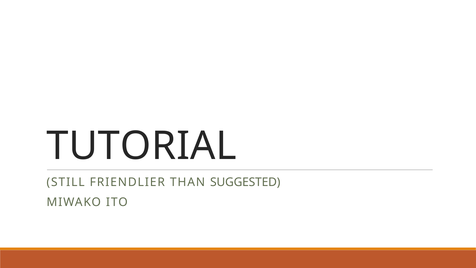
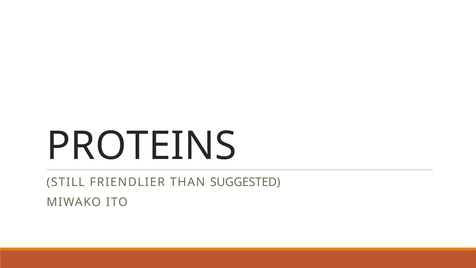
TUTORIAL: TUTORIAL -> PROTEINS
